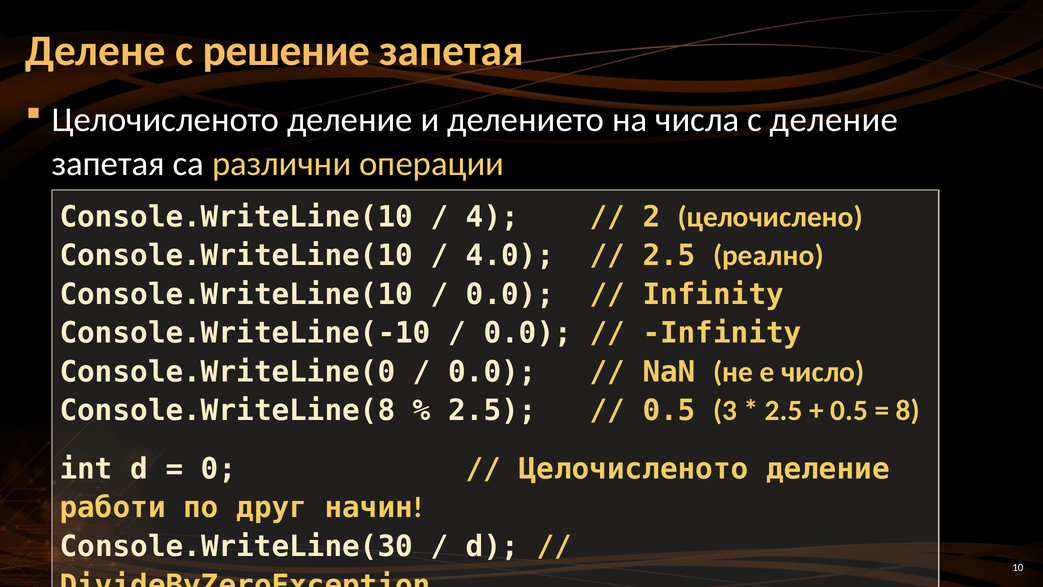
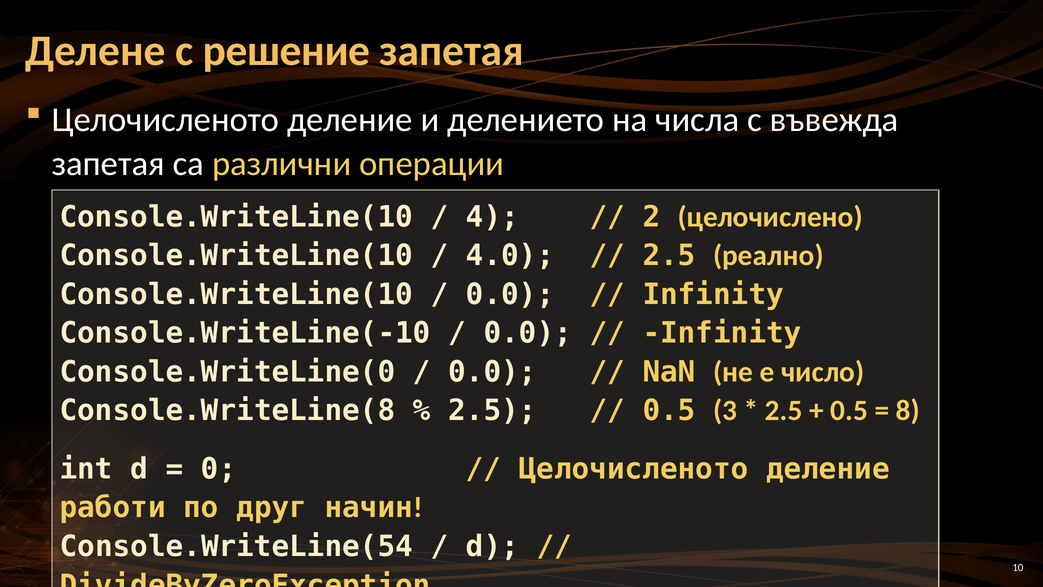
с деление: деление -> въвежда
Console.WriteLine(30: Console.WriteLine(30 -> Console.WriteLine(54
